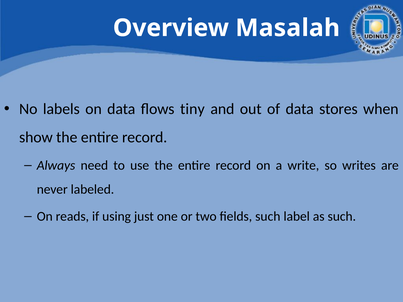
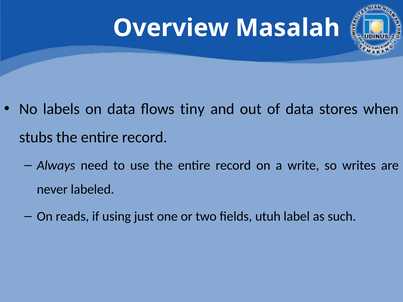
show: show -> stubs
fields such: such -> utuh
